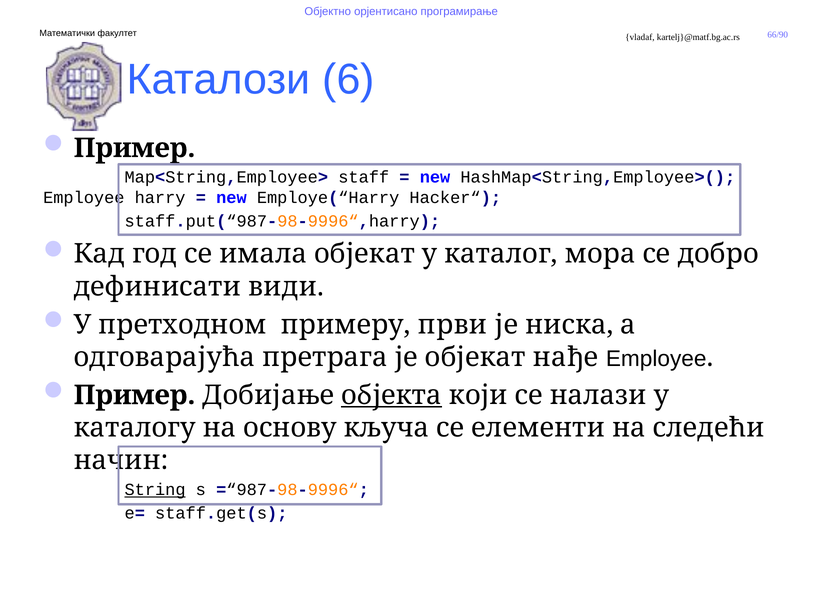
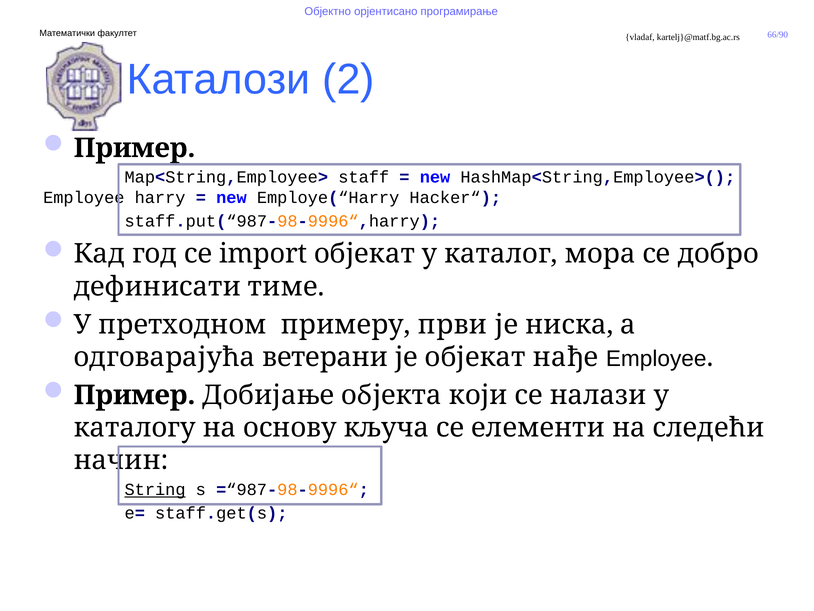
6: 6 -> 2
имала: имала -> import
види: види -> тиме
претрага: претрага -> ветерани
објекта underline: present -> none
